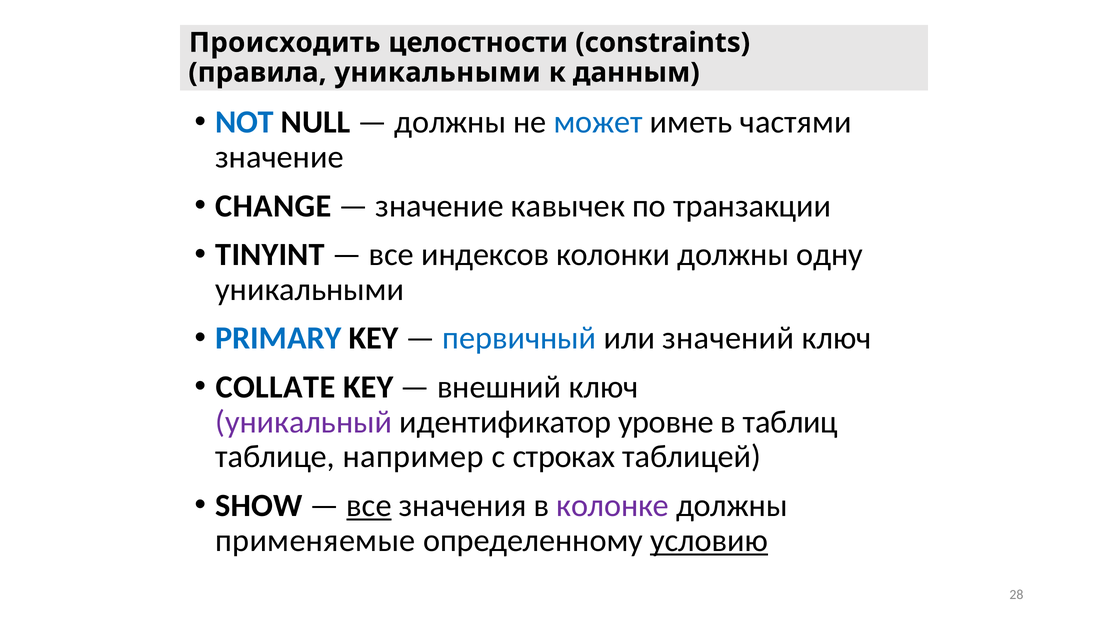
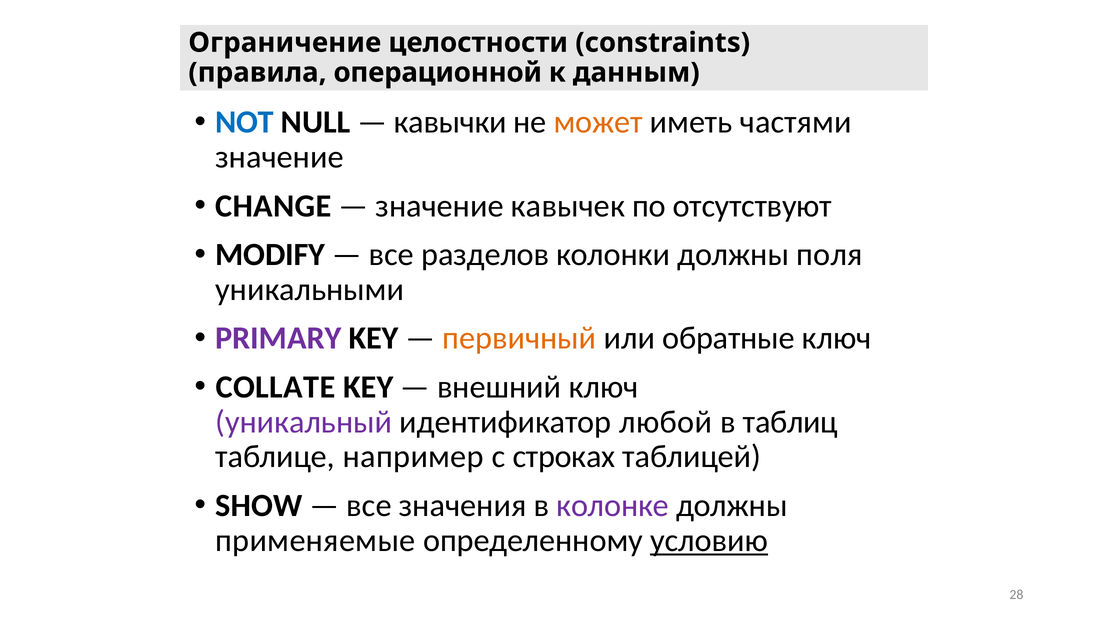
Происходить: Происходить -> Ограничение
правила уникальными: уникальными -> операционной
должны at (450, 122): должны -> кавычки
может colour: blue -> orange
транзакции: транзакции -> отсутствуют
TINYINT: TINYINT -> MODIFY
индексов: индексов -> разделов
одну: одну -> поля
PRIMARY colour: blue -> purple
первичный colour: blue -> orange
значений: значений -> обратные
уровне: уровне -> любой
все at (369, 506) underline: present -> none
